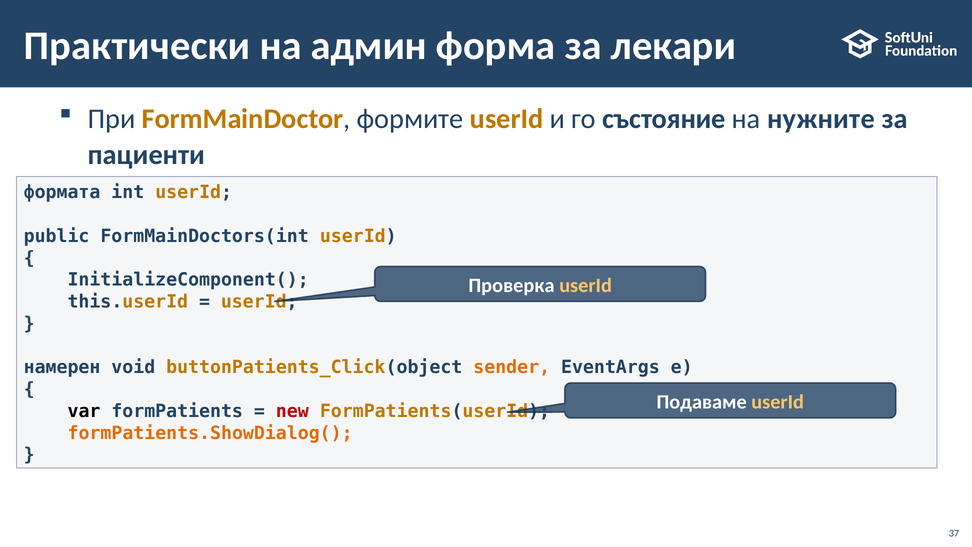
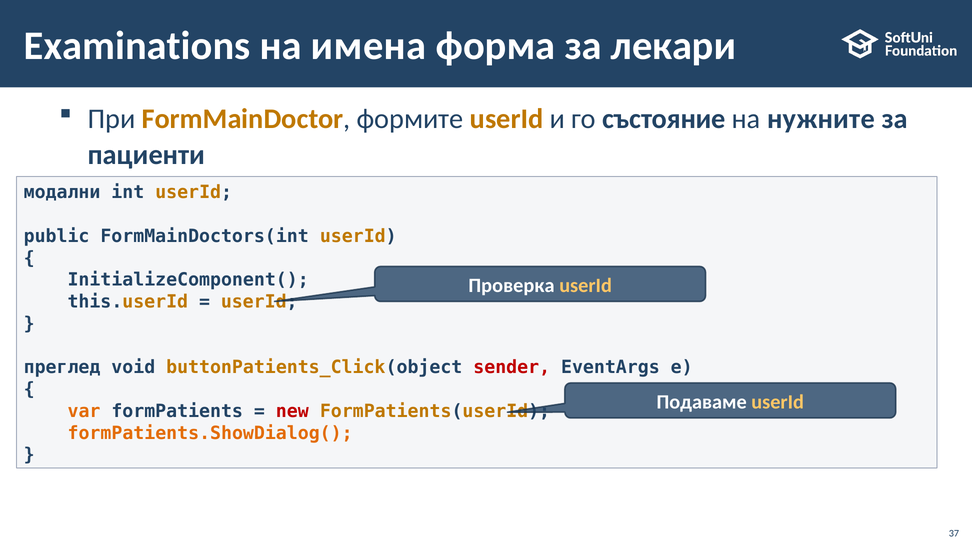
Практически: Практически -> Examinations
админ: админ -> имена
формата: формата -> модални
намерен: намерен -> преглед
sender colour: orange -> red
var colour: black -> orange
